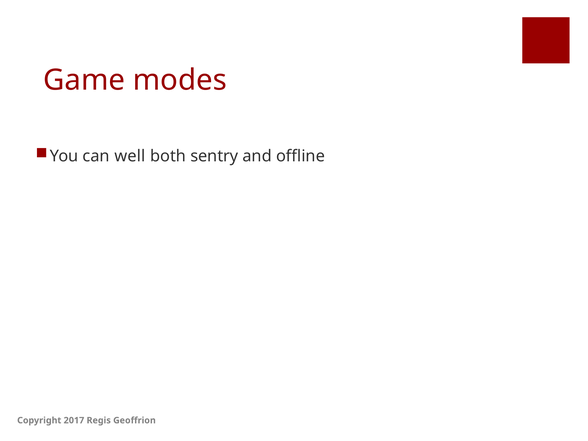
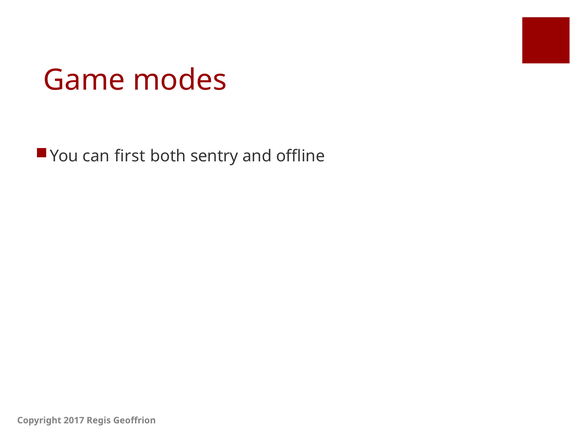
well: well -> first
